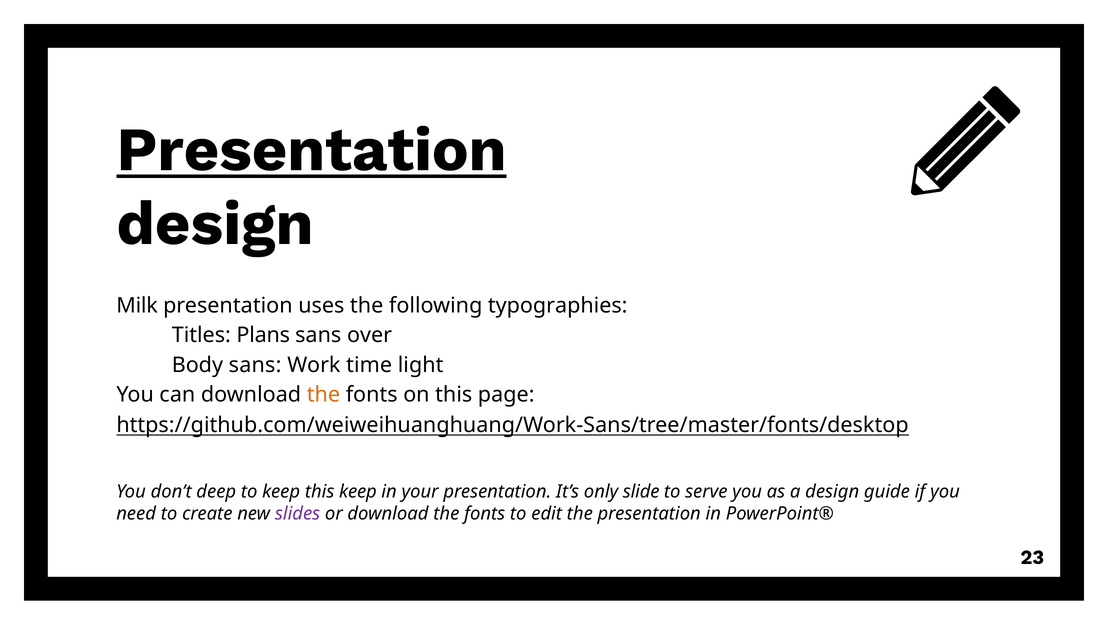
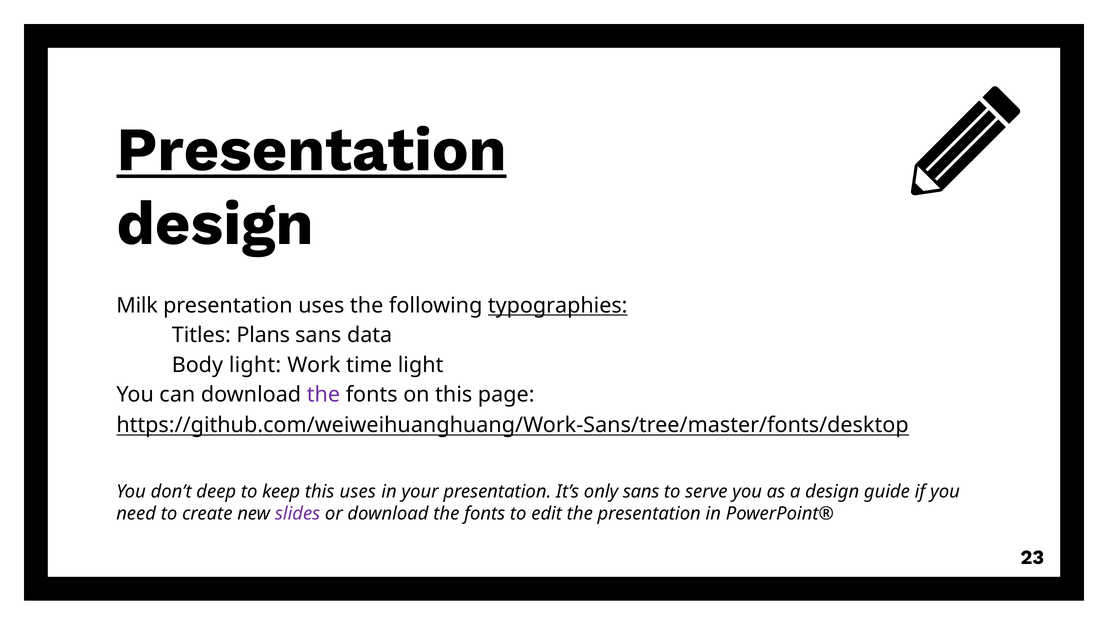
typographies underline: none -> present
over: over -> data
Body sans: sans -> light
the at (323, 395) colour: orange -> purple
this keep: keep -> uses
only slide: slide -> sans
